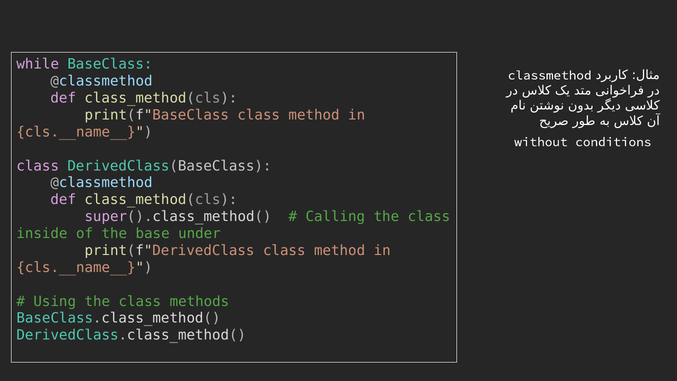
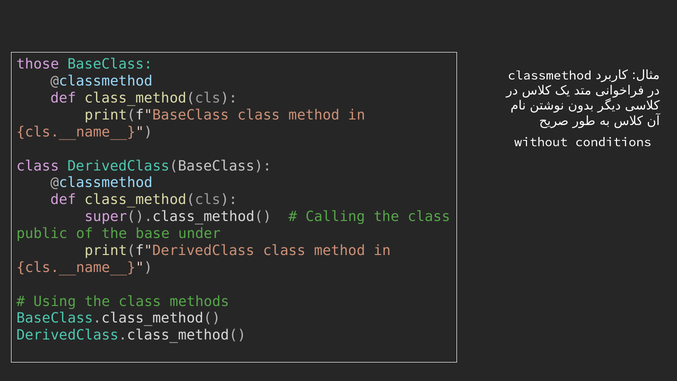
while: while -> those
inside: inside -> public
